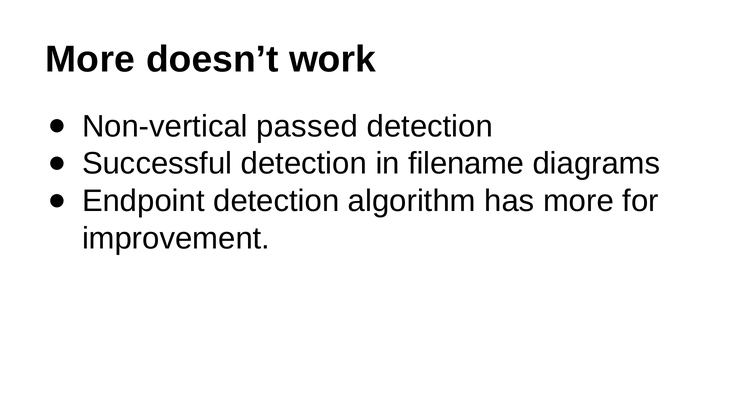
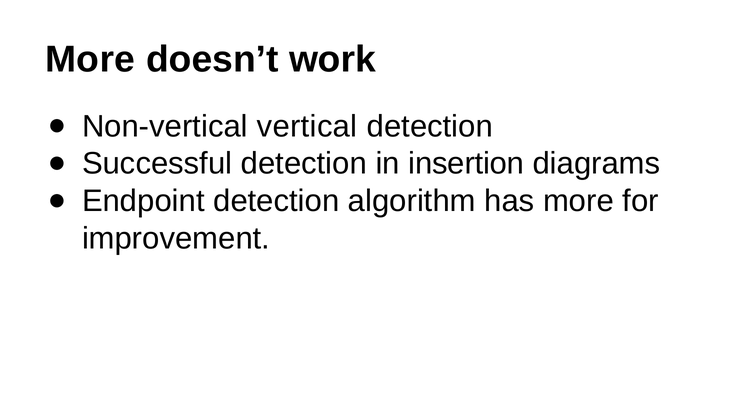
passed: passed -> vertical
filename: filename -> insertion
